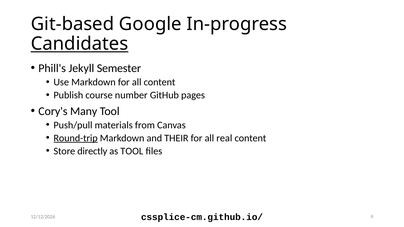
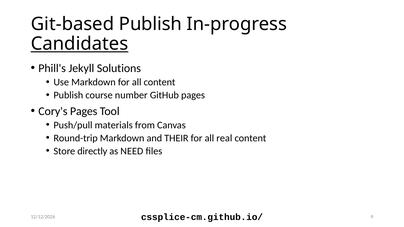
Git-based Google: Google -> Publish
Semester: Semester -> Solutions
Cory's Many: Many -> Pages
Round-trip underline: present -> none
as TOOL: TOOL -> NEED
